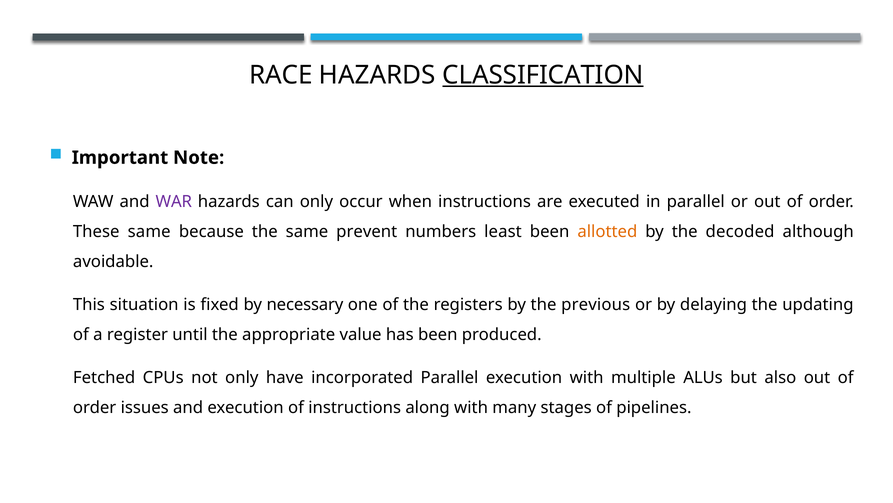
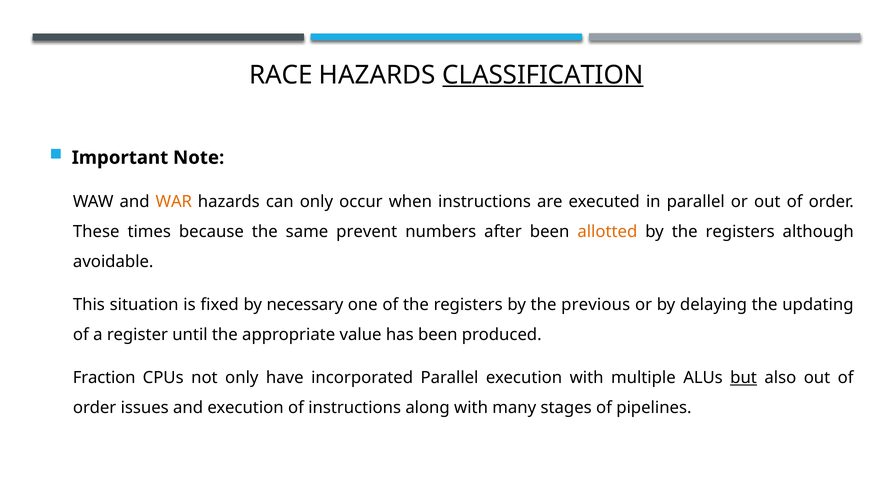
WAR colour: purple -> orange
These same: same -> times
least: least -> after
by the decoded: decoded -> registers
Fetched: Fetched -> Fraction
but underline: none -> present
